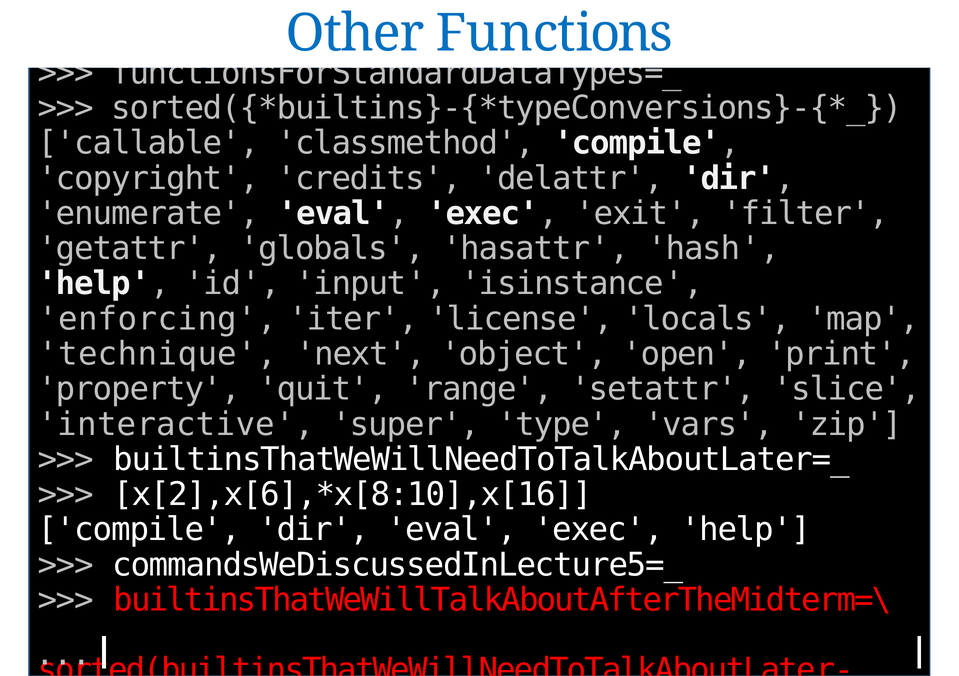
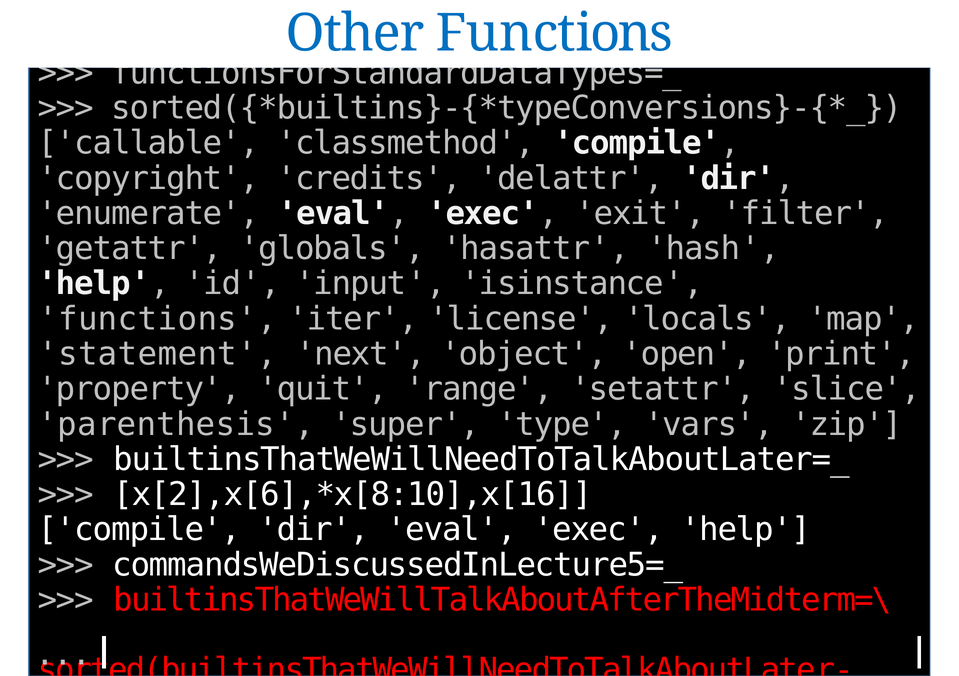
enforcing at (158, 319): enforcing -> functions
technique: technique -> statement
interactive: interactive -> parenthesis
